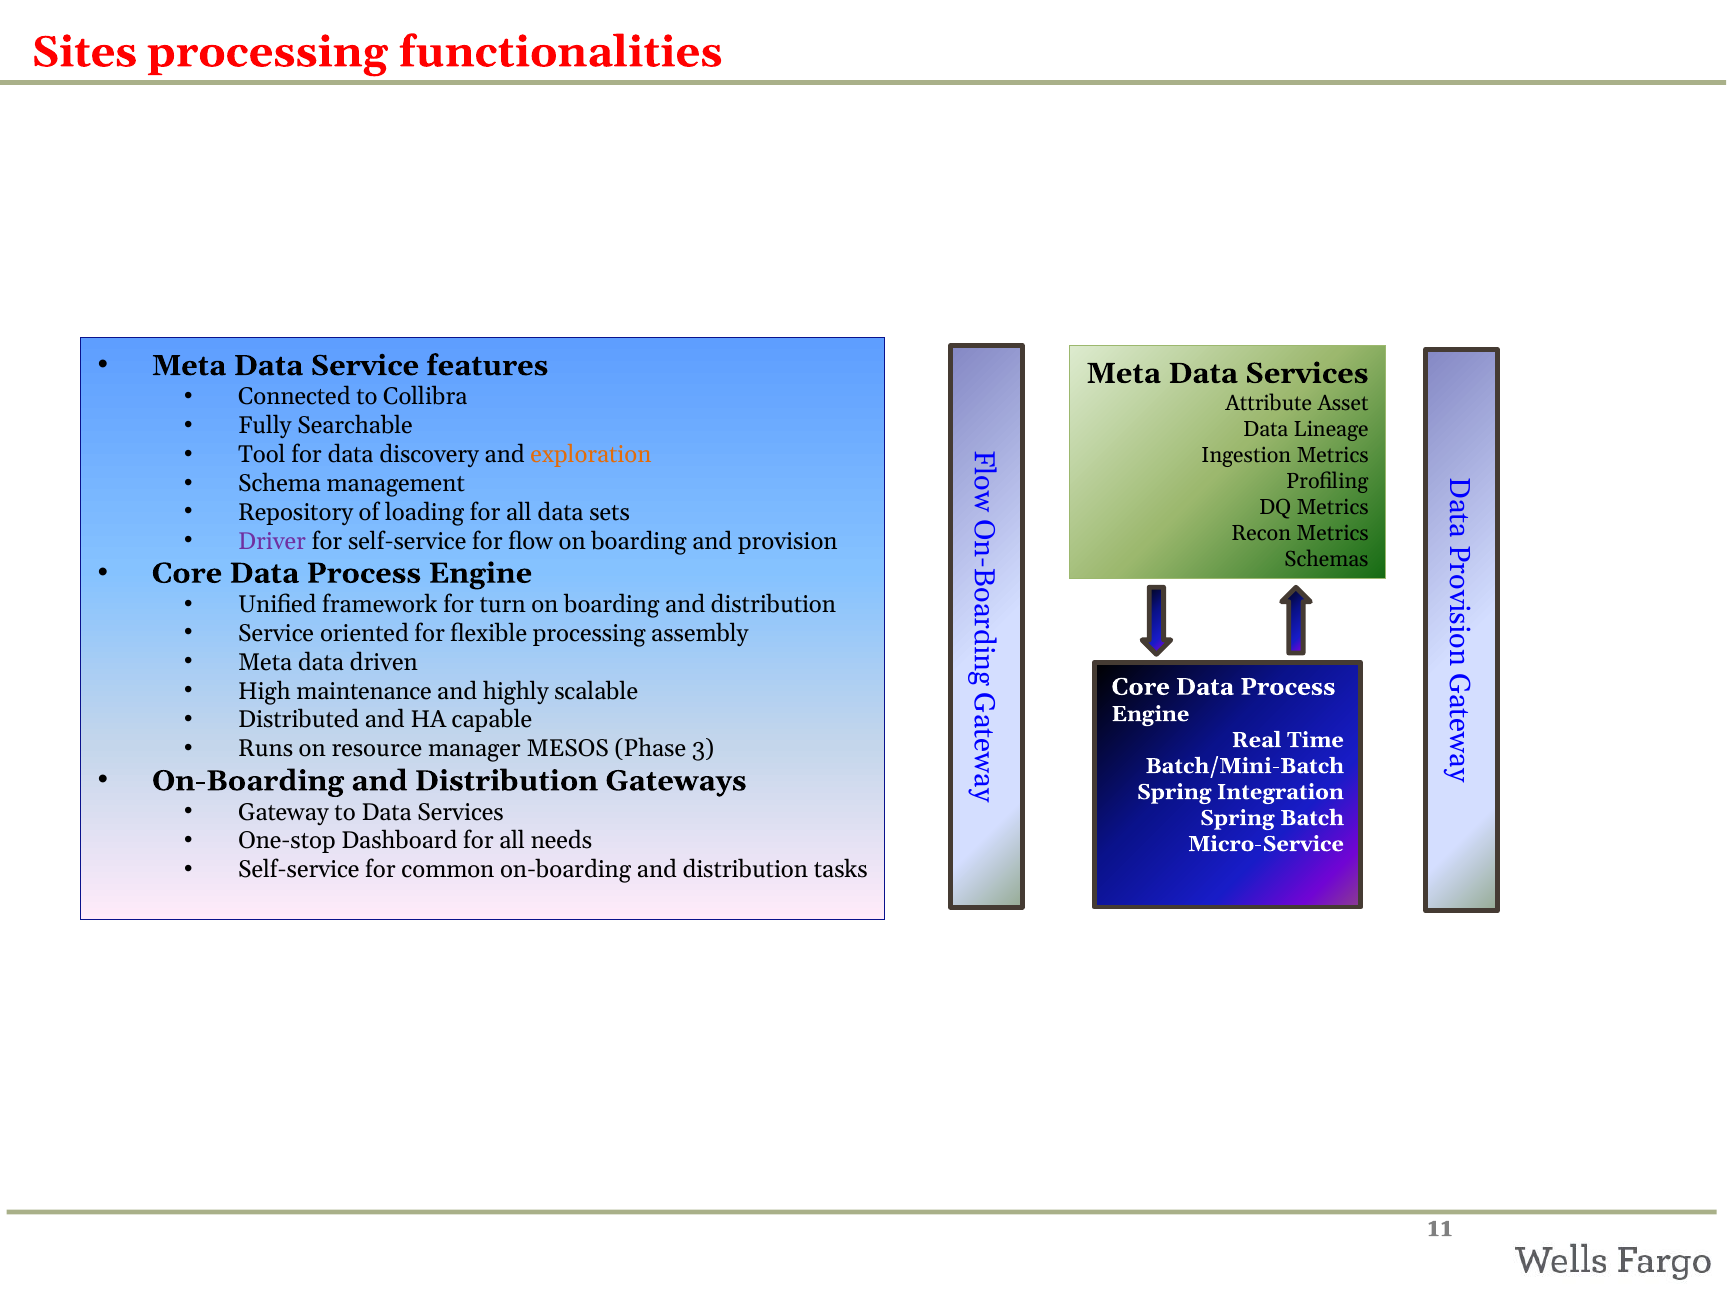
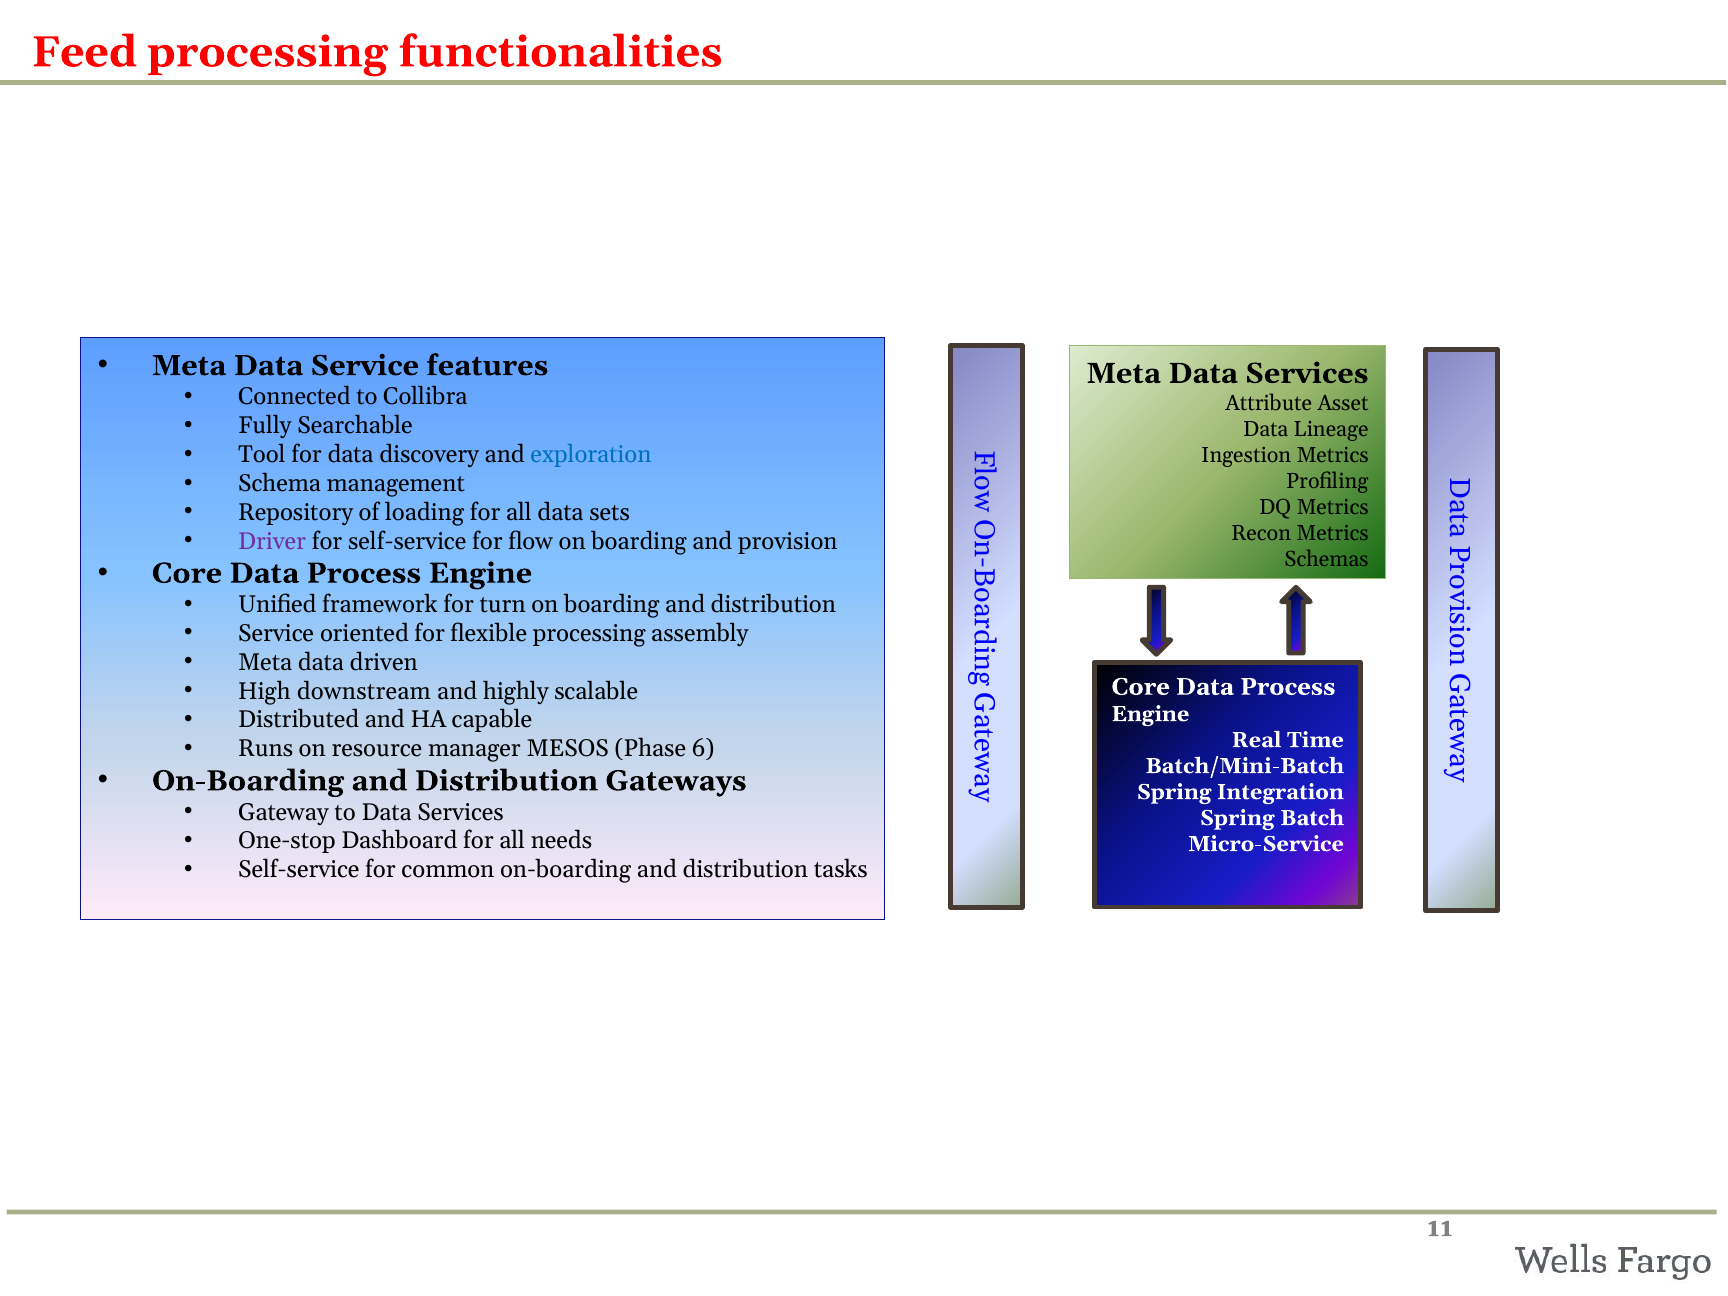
Sites: Sites -> Feed
exploration colour: orange -> blue
maintenance: maintenance -> downstream
3: 3 -> 6
